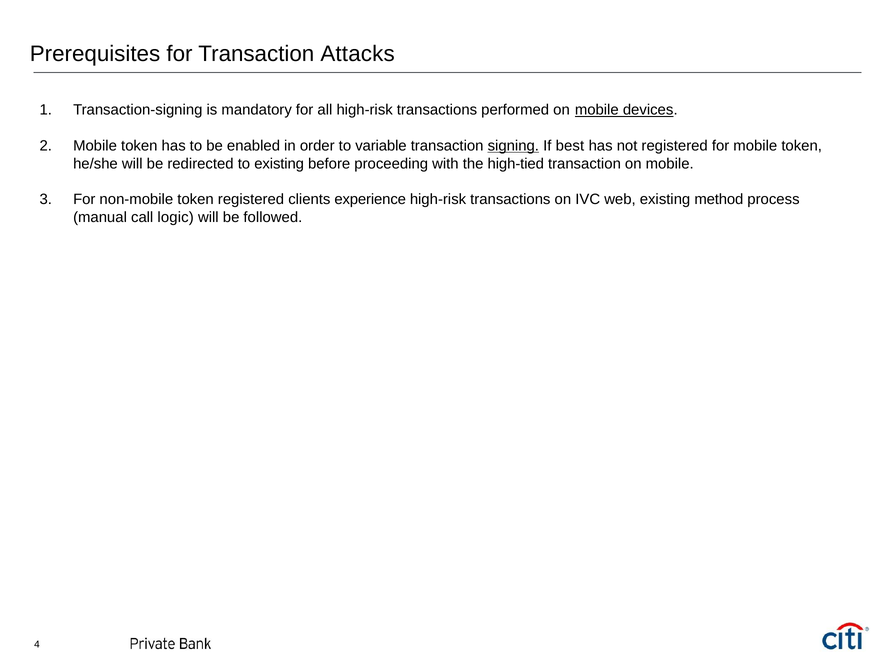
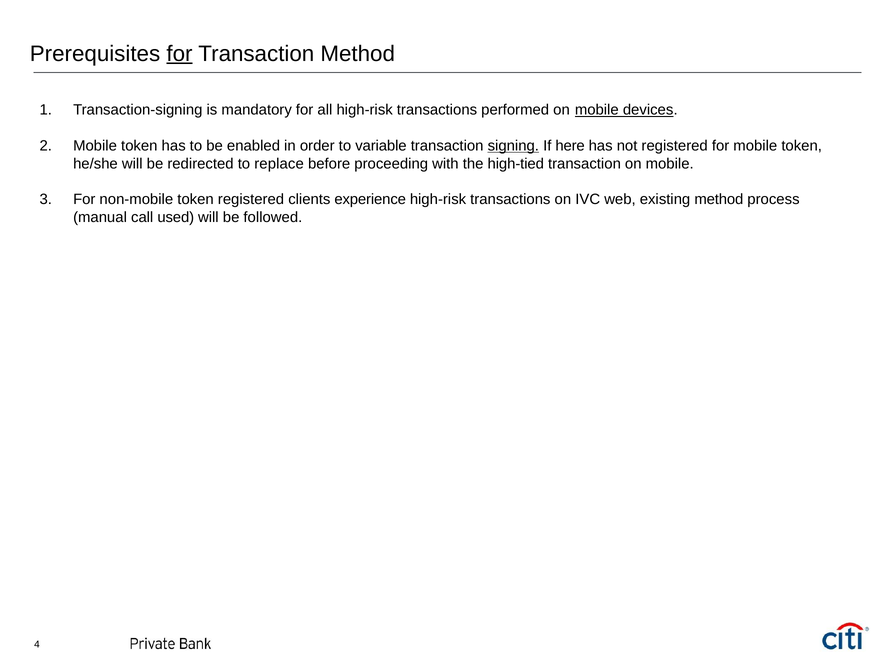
for at (180, 54) underline: none -> present
Transaction Attacks: Attacks -> Method
best: best -> here
to existing: existing -> replace
logic: logic -> used
